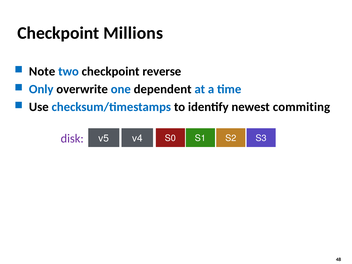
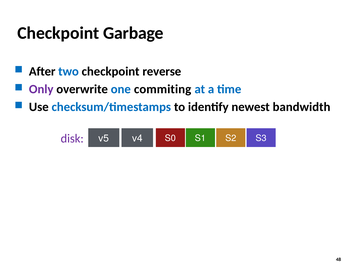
Millions: Millions -> Garbage
Note: Note -> After
Only colour: blue -> purple
dependent: dependent -> commiting
commiting: commiting -> bandwidth
